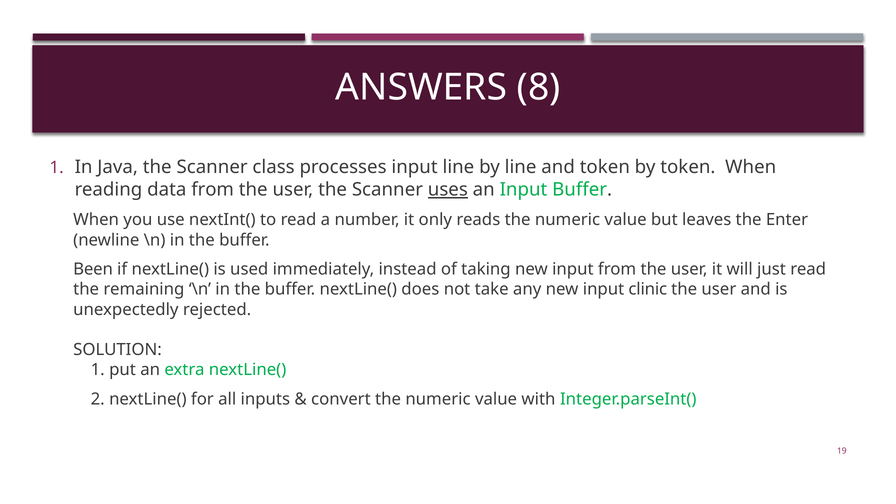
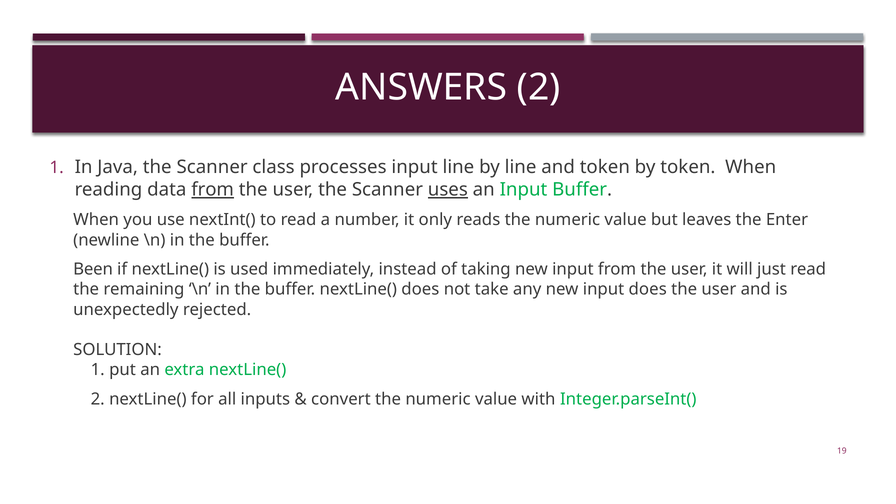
ANSWERS 8: 8 -> 2
from at (213, 190) underline: none -> present
input clinic: clinic -> does
